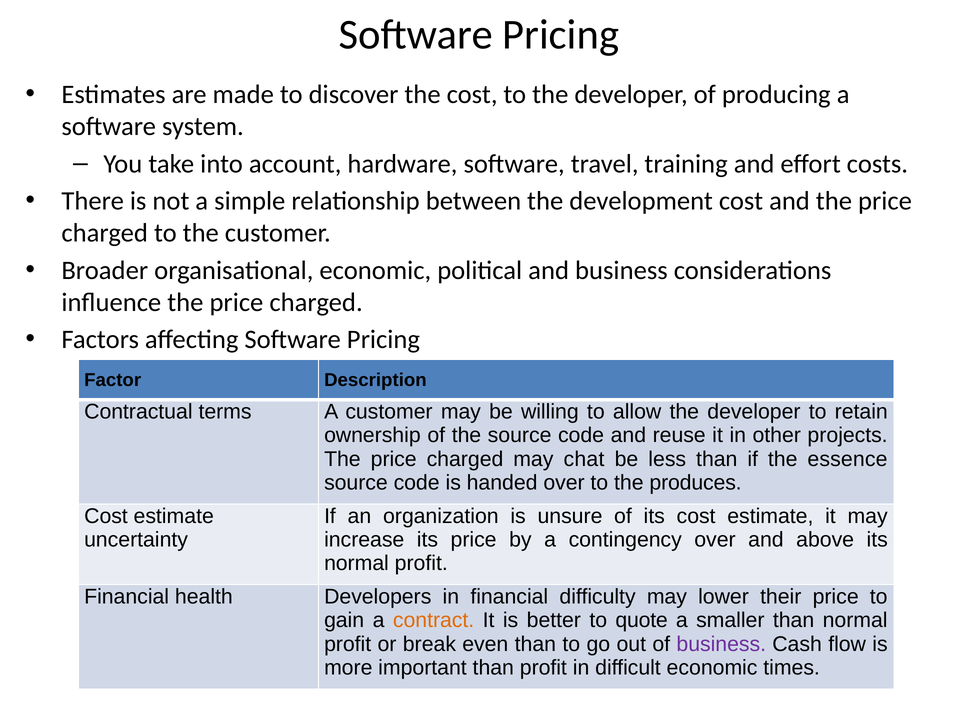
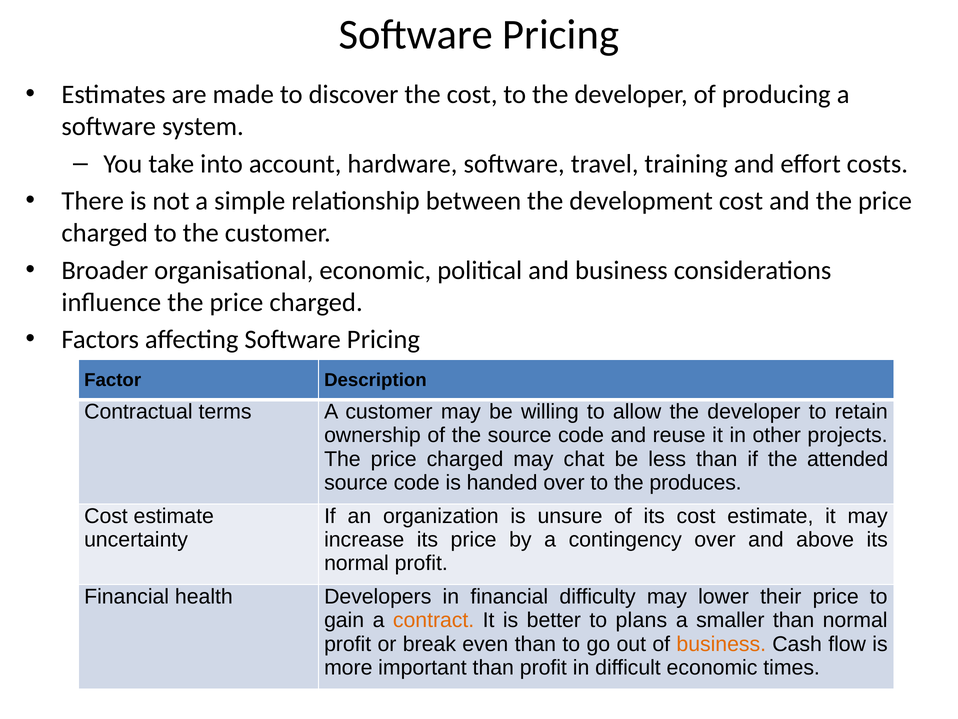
essence: essence -> attended
quote: quote -> plans
business at (721, 644) colour: purple -> orange
